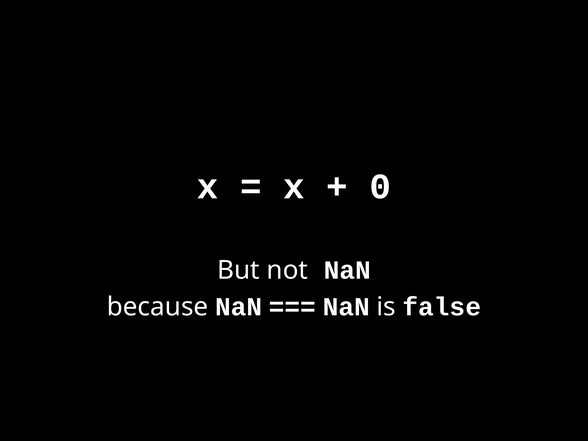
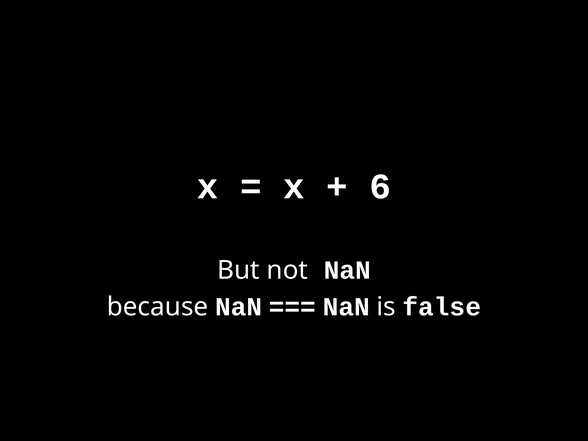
0: 0 -> 6
